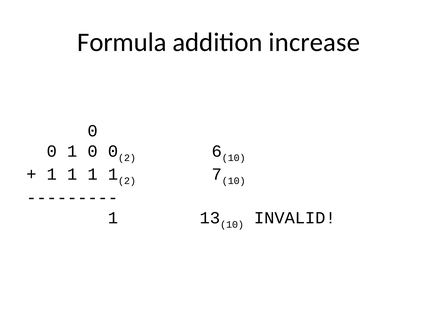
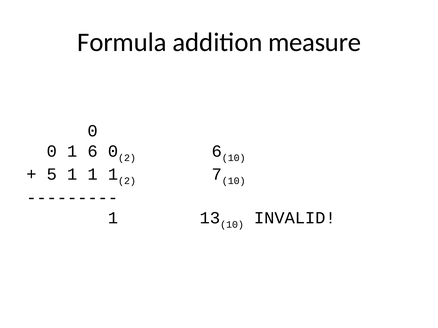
increase: increase -> measure
1 0: 0 -> 6
1 at (52, 175): 1 -> 5
